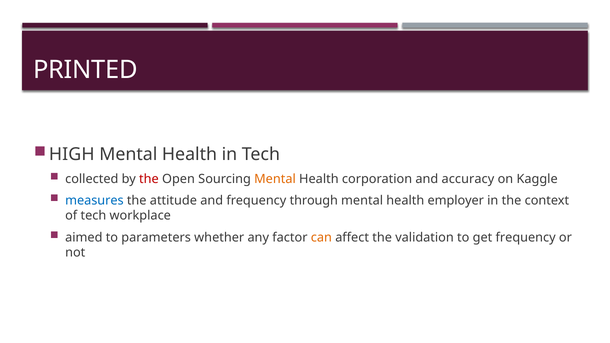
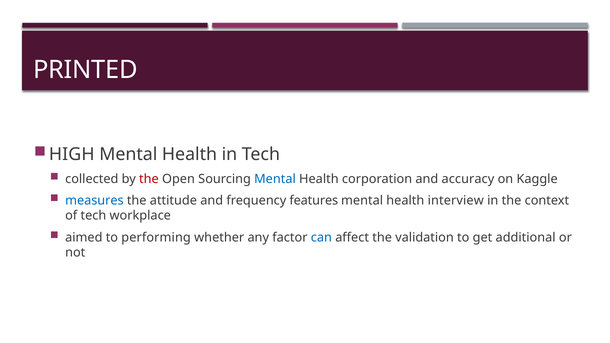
Mental at (275, 179) colour: orange -> blue
through: through -> features
employer: employer -> interview
parameters: parameters -> performing
can colour: orange -> blue
get frequency: frequency -> additional
